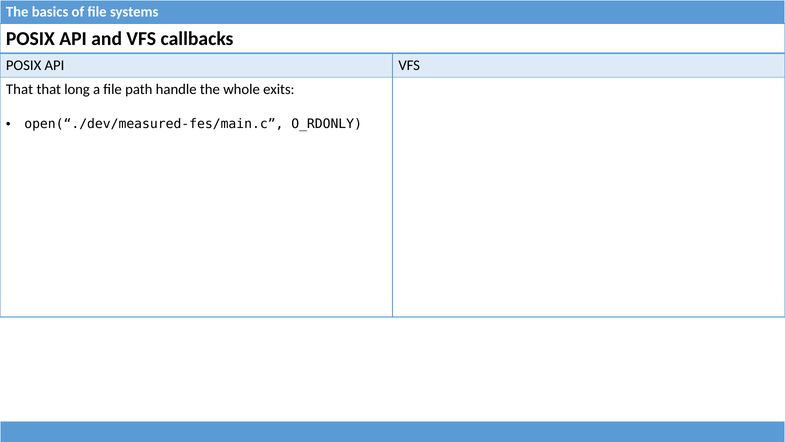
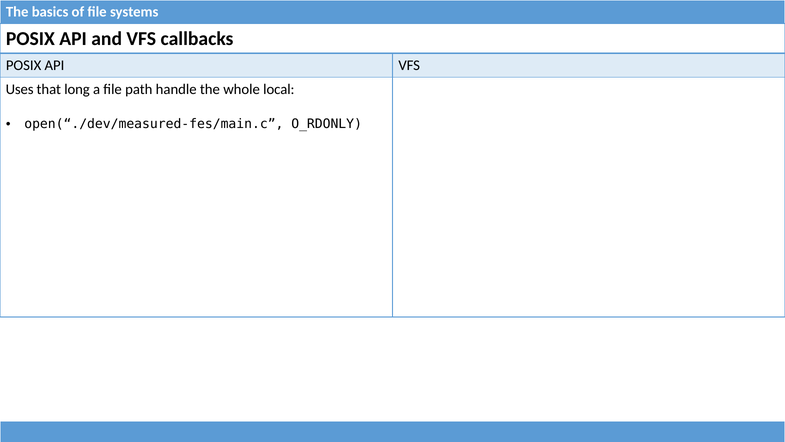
That at (19, 89): That -> Uses
exits: exits -> local
